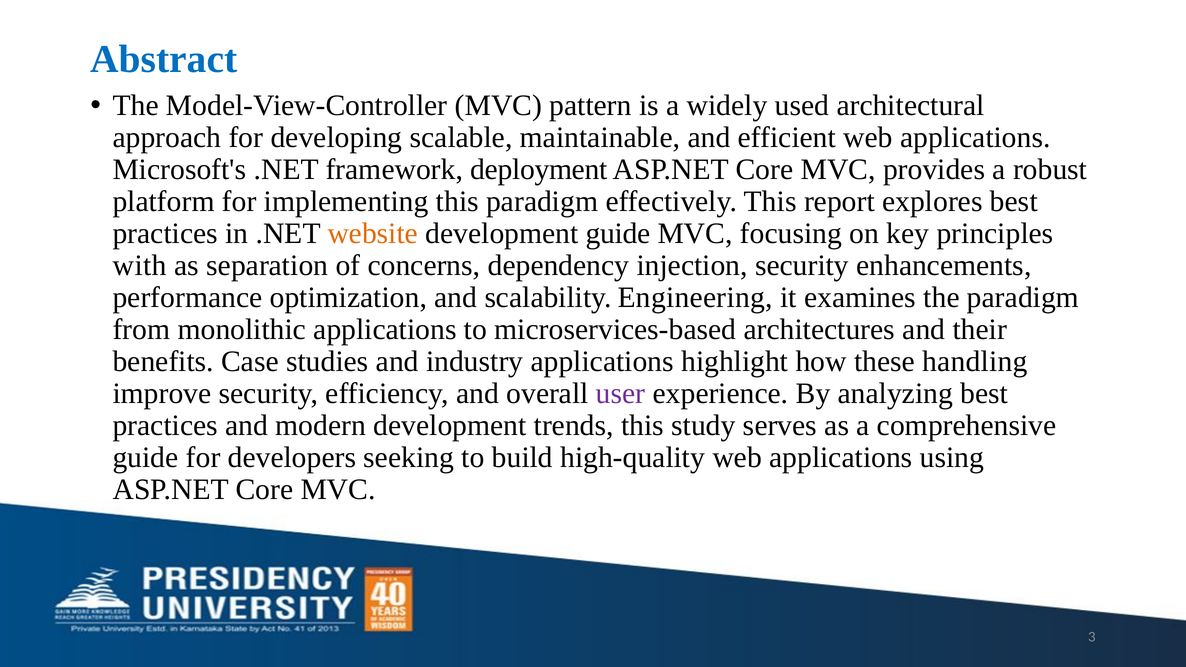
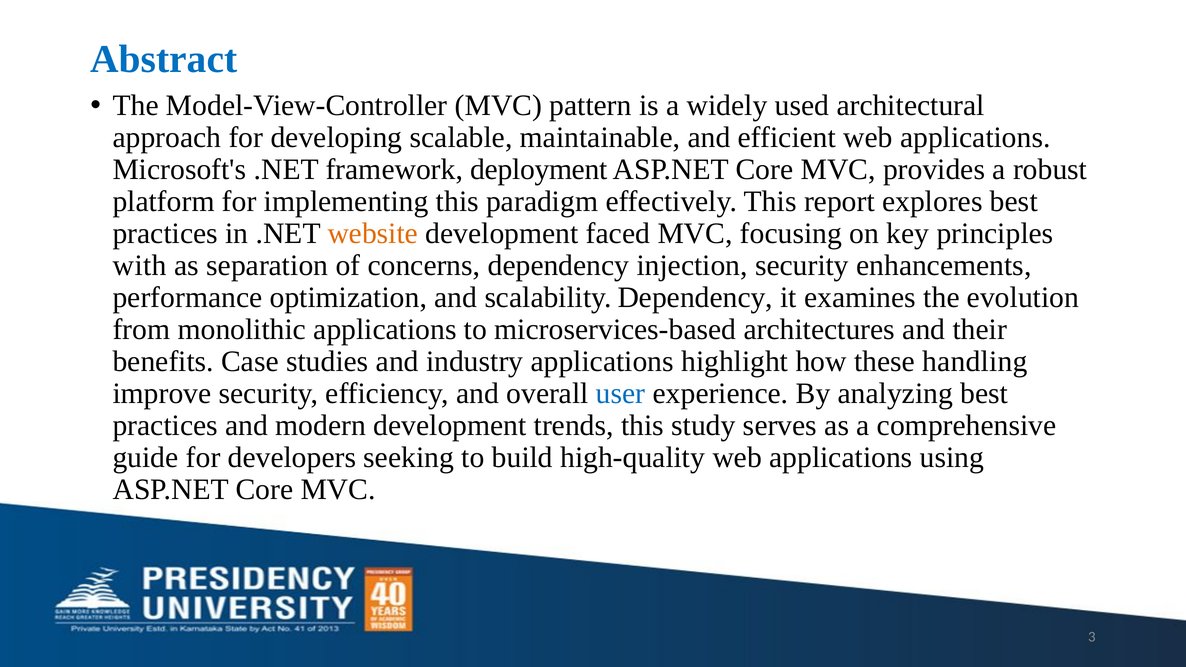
development guide: guide -> faced
scalability Engineering: Engineering -> Dependency
the paradigm: paradigm -> evolution
user colour: purple -> blue
